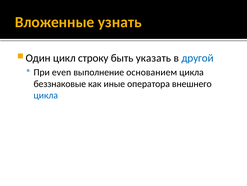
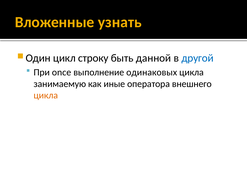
указать: указать -> данной
even: even -> once
основанием: основанием -> одинаковых
беззнаковые: беззнаковые -> занимаемую
цикла at (46, 95) colour: blue -> orange
